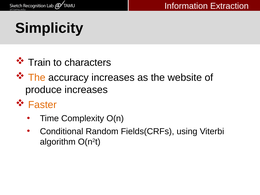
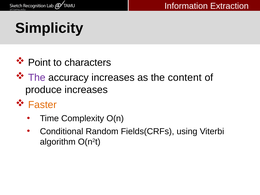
Train: Train -> Point
The at (37, 78) colour: orange -> purple
website: website -> content
